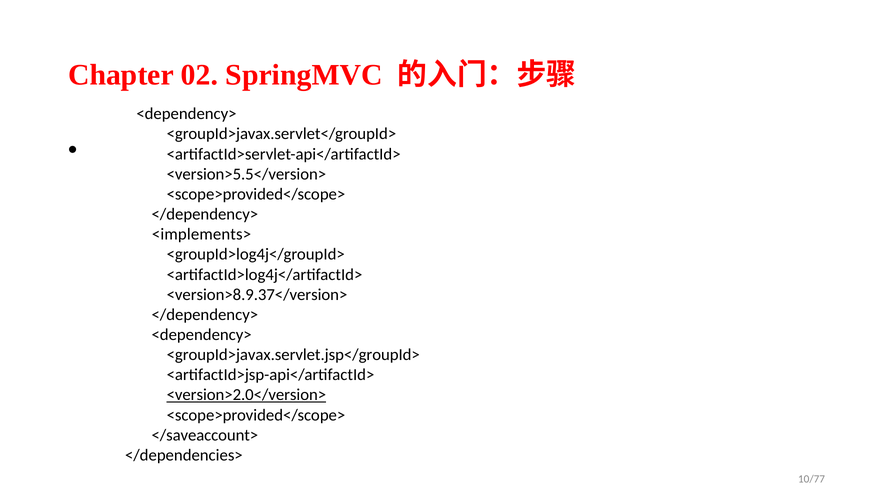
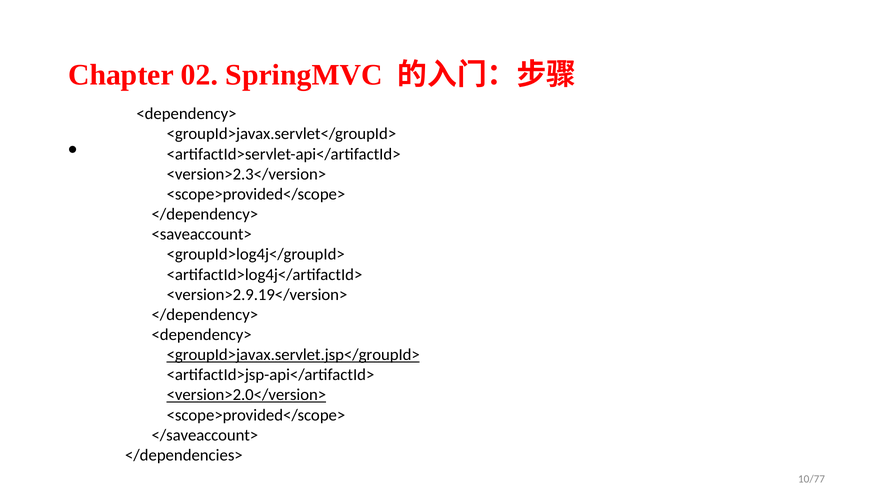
<version>5.5</version>: <version>5.5</version> -> <version>2.3</version>
<implements>: <implements> -> <saveaccount>
<version>8.9.37</version>: <version>8.9.37</version> -> <version>2.9.19</version>
<groupId>javax.servlet.jsp</groupId> underline: none -> present
